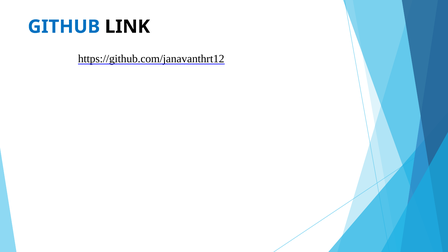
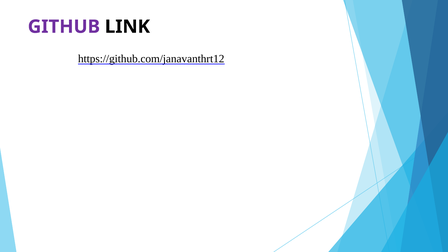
GITHUB colour: blue -> purple
